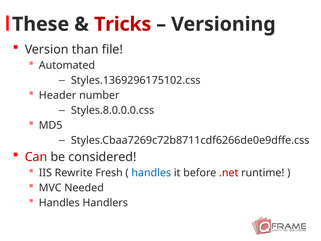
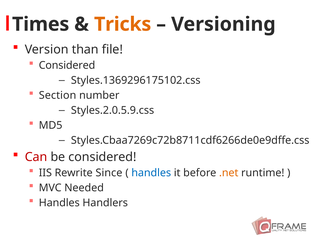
These: These -> Times
Tricks colour: red -> orange
Automated at (67, 65): Automated -> Considered
Header: Header -> Section
Styles.8.0.0.0.css: Styles.8.0.0.0.css -> Styles.2.0.5.9.css
Fresh: Fresh -> Since
.net colour: red -> orange
